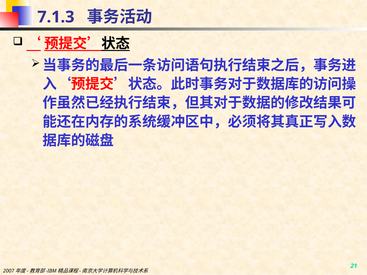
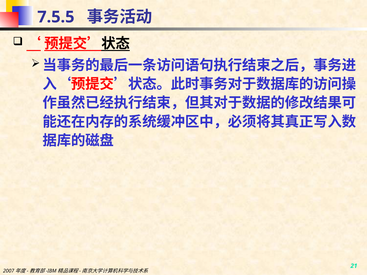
7.1.3: 7.1.3 -> 7.5.5
